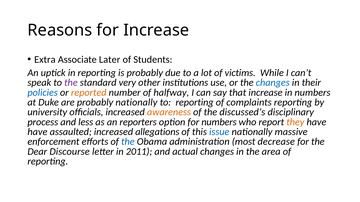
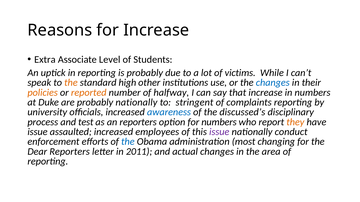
Later: Later -> Level
the at (71, 83) colour: purple -> orange
very: very -> high
policies colour: blue -> orange
to reporting: reporting -> stringent
awareness colour: orange -> blue
less: less -> test
have at (37, 132): have -> issue
allegations: allegations -> employees
issue at (219, 132) colour: blue -> purple
massive: massive -> conduct
decrease: decrease -> changing
Dear Discourse: Discourse -> Reporters
